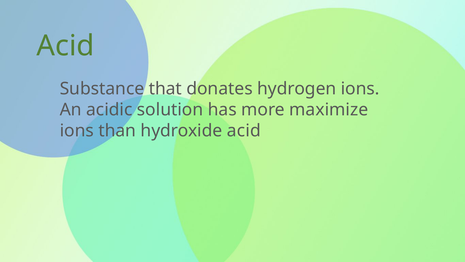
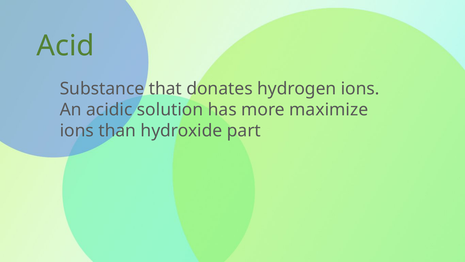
hydroxide acid: acid -> part
